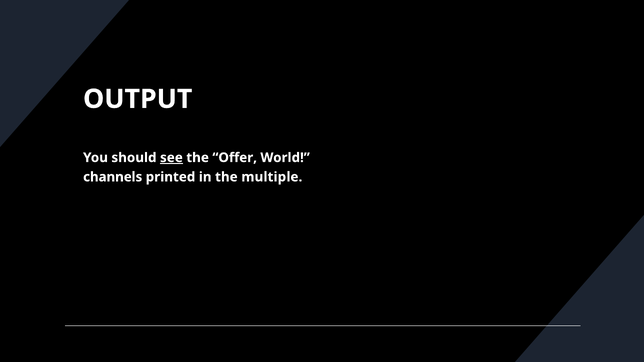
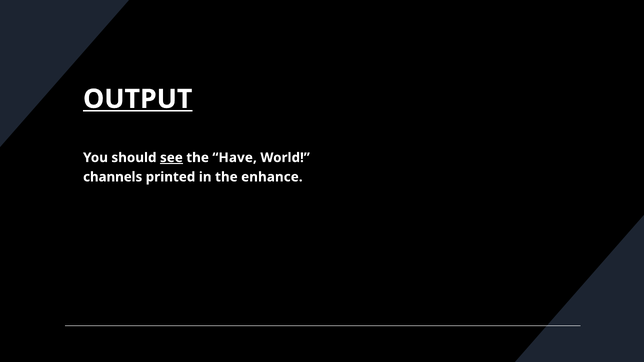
OUTPUT underline: none -> present
Offer: Offer -> Have
multiple: multiple -> enhance
